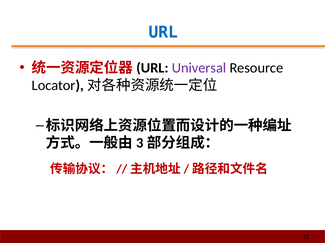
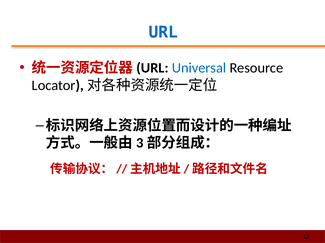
Universal colour: purple -> blue
